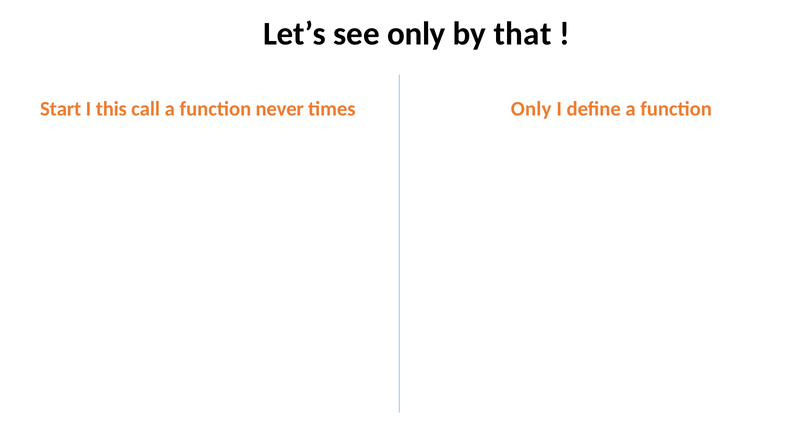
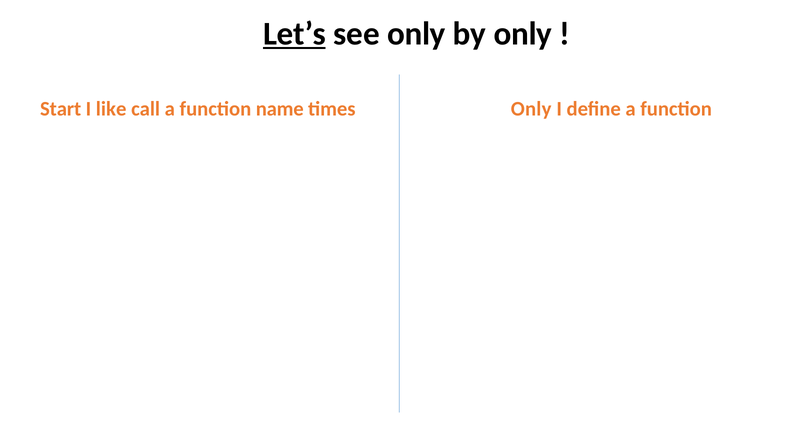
Let’s underline: none -> present
by that: that -> only
this: this -> like
never: never -> name
